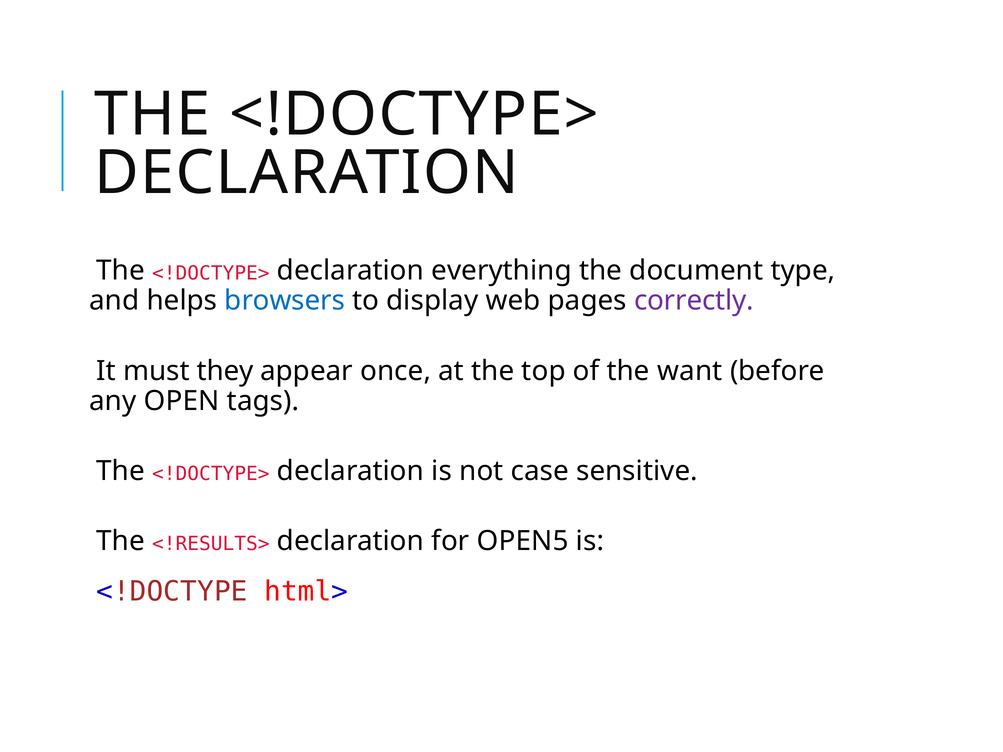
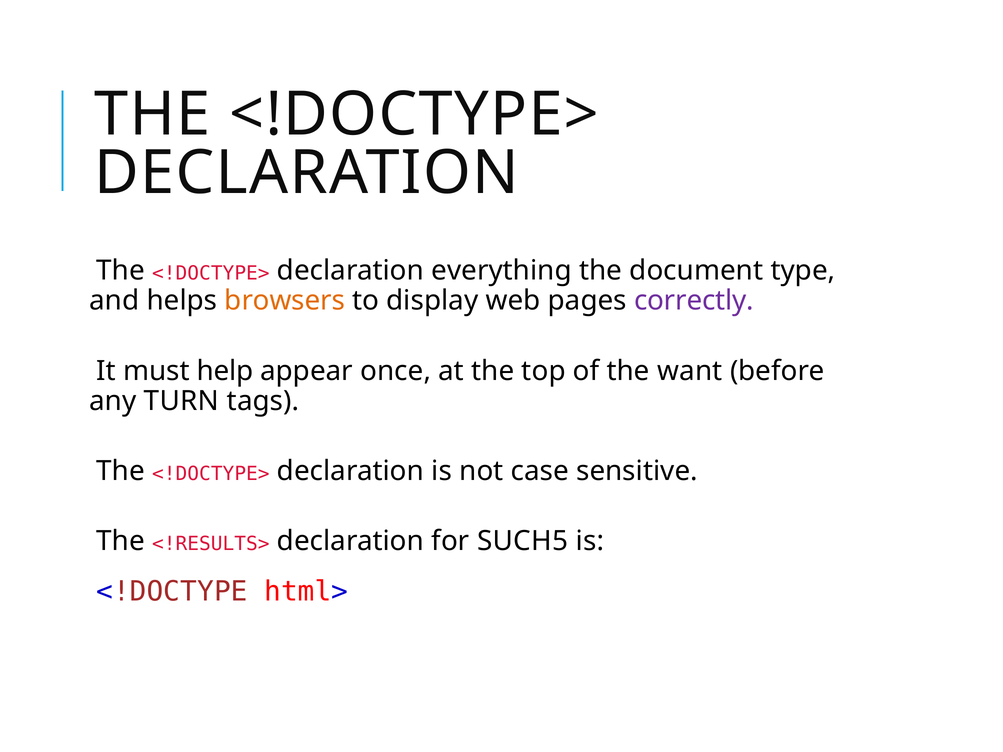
browsers colour: blue -> orange
they: they -> help
OPEN: OPEN -> TURN
OPEN5: OPEN5 -> SUCH5
